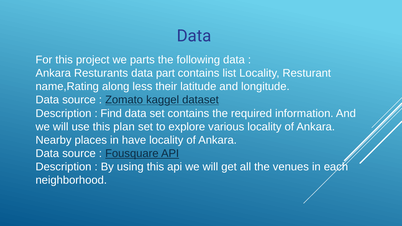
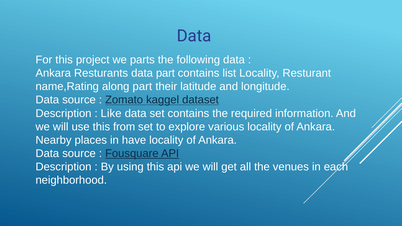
along less: less -> part
Find: Find -> Like
plan: plan -> from
